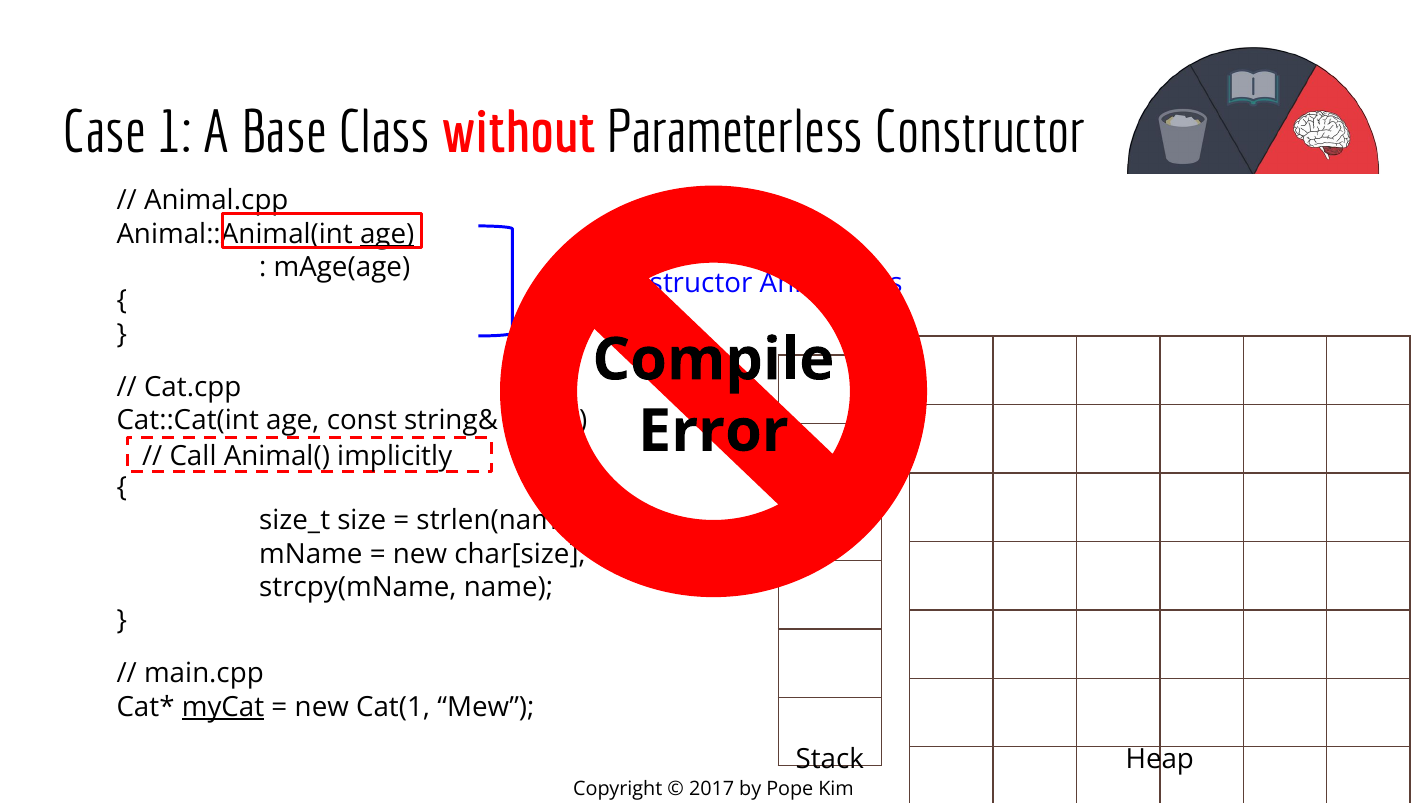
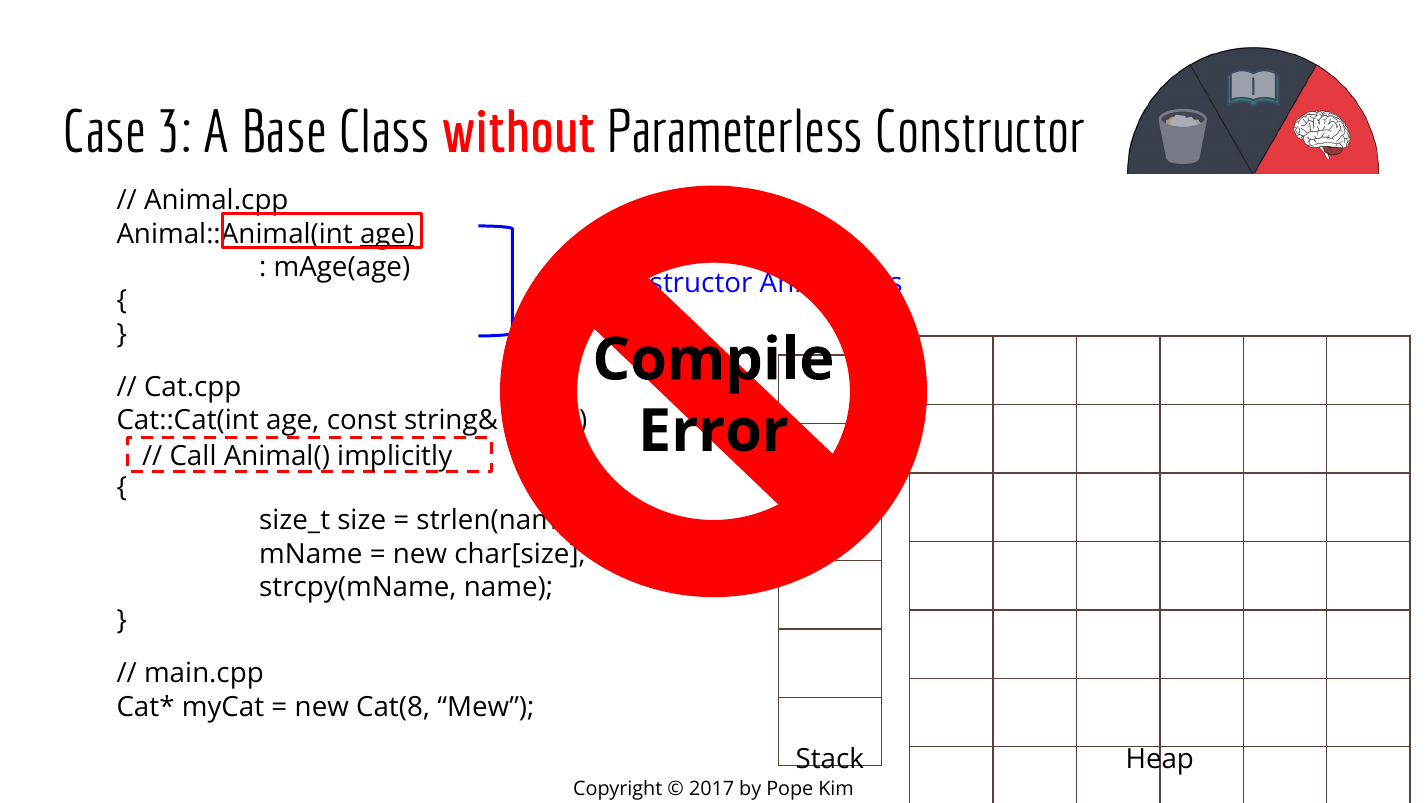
Case 1: 1 -> 3
myCat underline: present -> none
Cat(1: Cat(1 -> Cat(8
